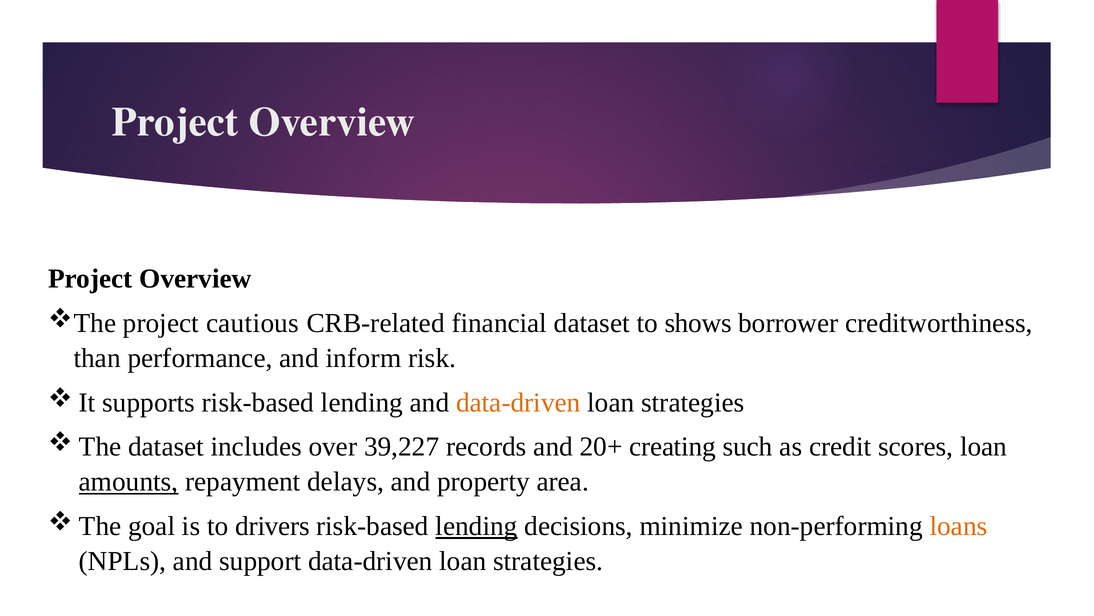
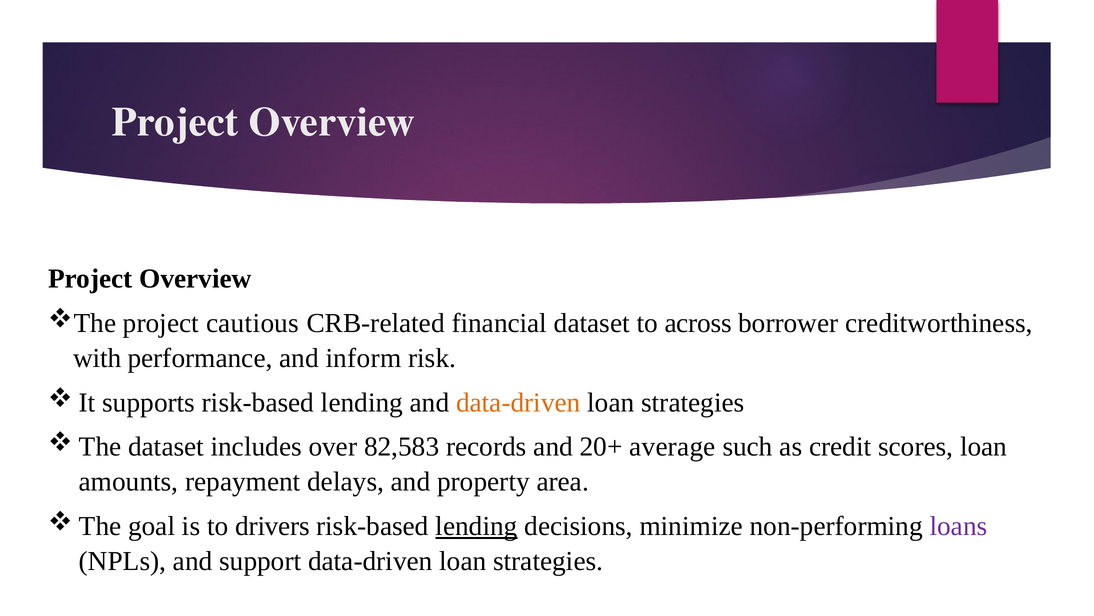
shows: shows -> across
than: than -> with
39,227: 39,227 -> 82,583
creating: creating -> average
amounts underline: present -> none
loans colour: orange -> purple
